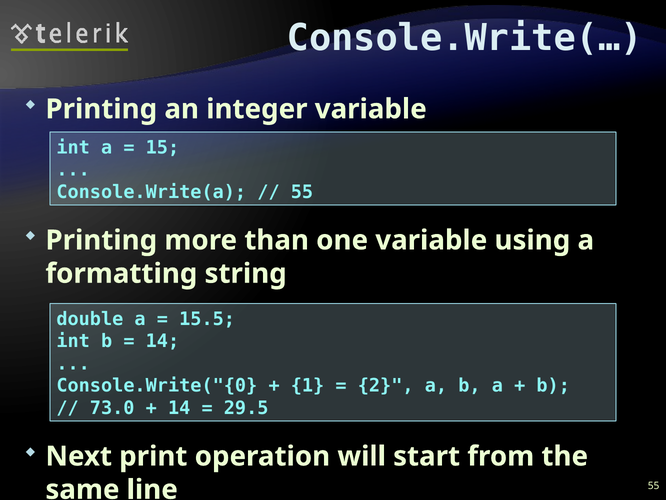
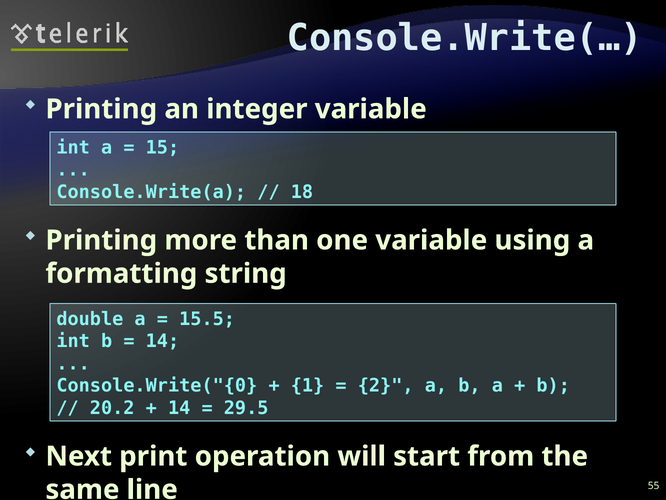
55 at (302, 192): 55 -> 18
73.0: 73.0 -> 20.2
